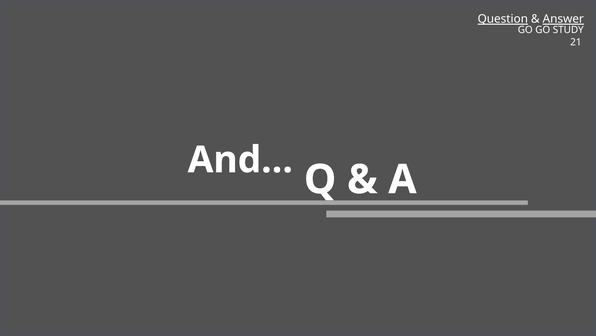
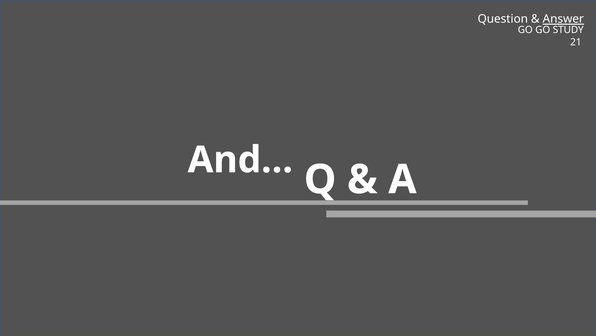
Question underline: present -> none
